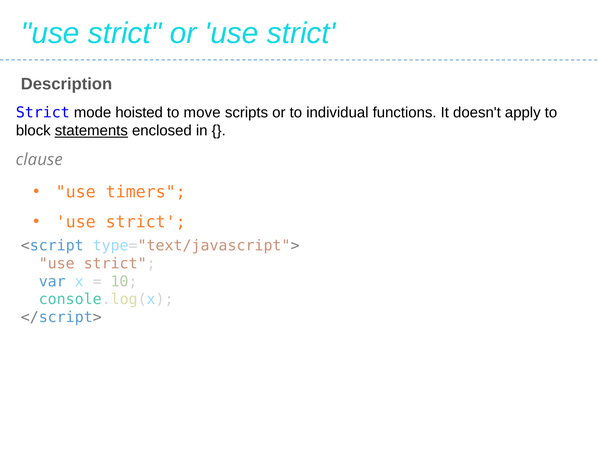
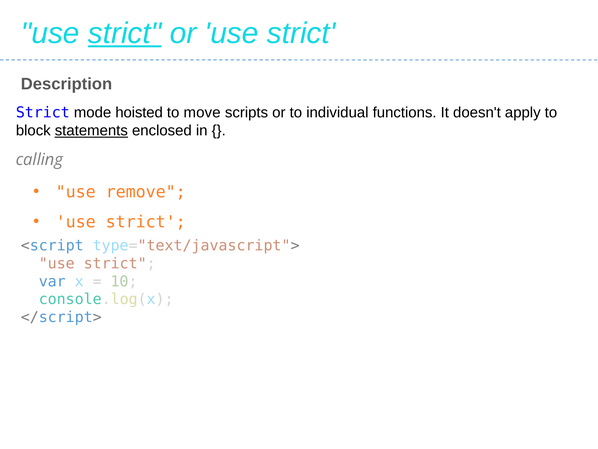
strict at (125, 33) underline: none -> present
clause: clause -> calling
timers: timers -> remove
